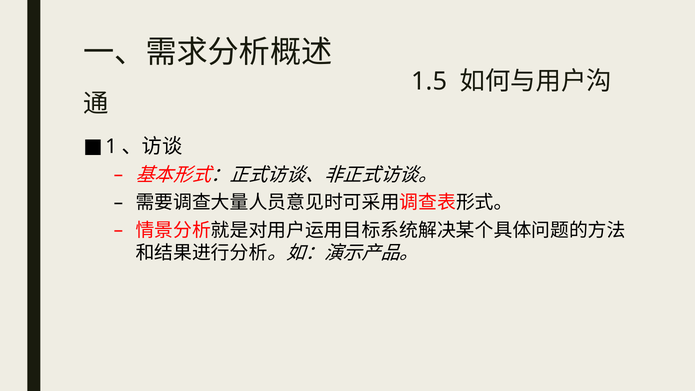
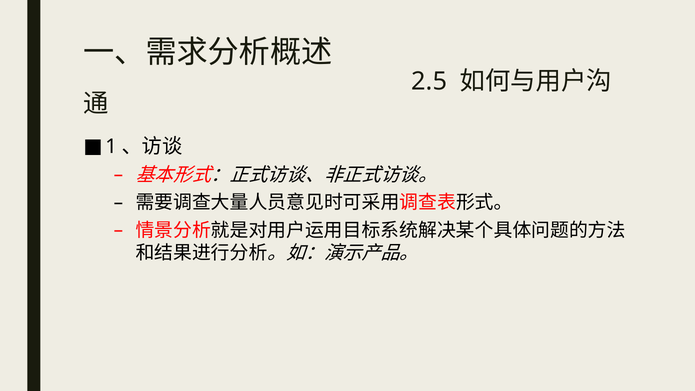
1.5: 1.5 -> 2.5
